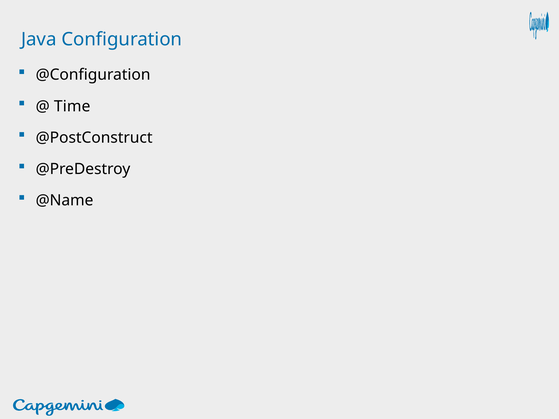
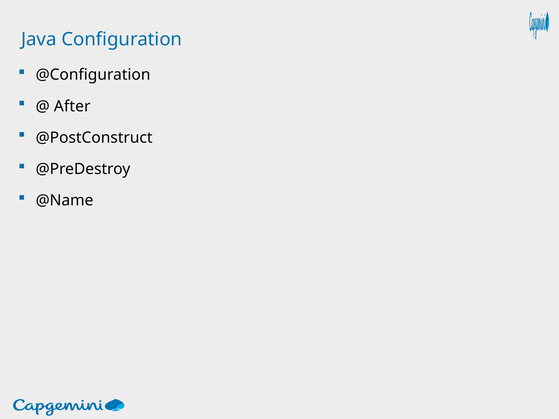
Time: Time -> After
